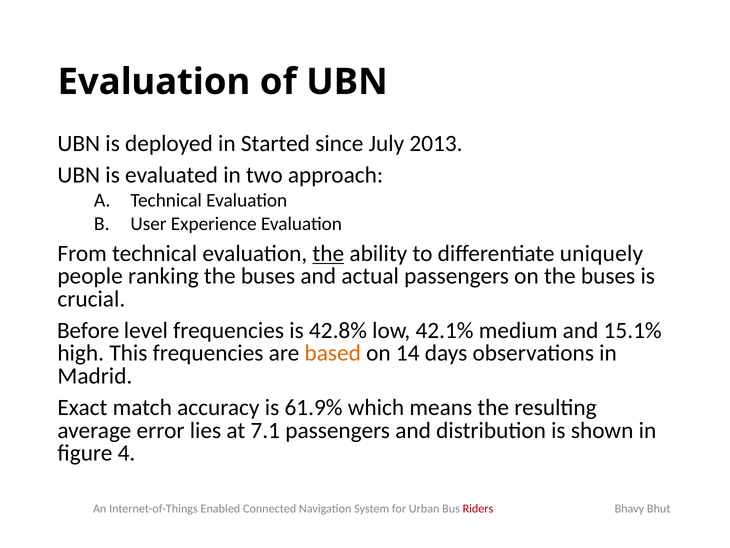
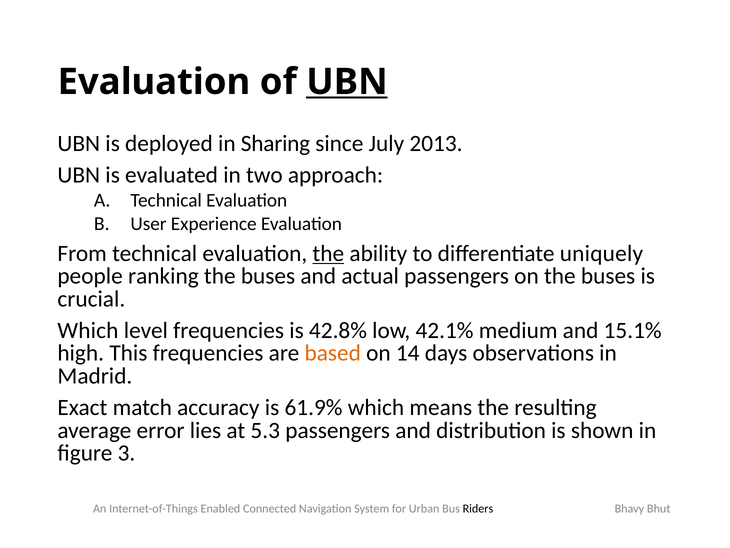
UBN at (347, 82) underline: none -> present
Started: Started -> Sharing
Before at (88, 330): Before -> Which
7.1: 7.1 -> 5.3
4: 4 -> 3
Riders colour: red -> black
